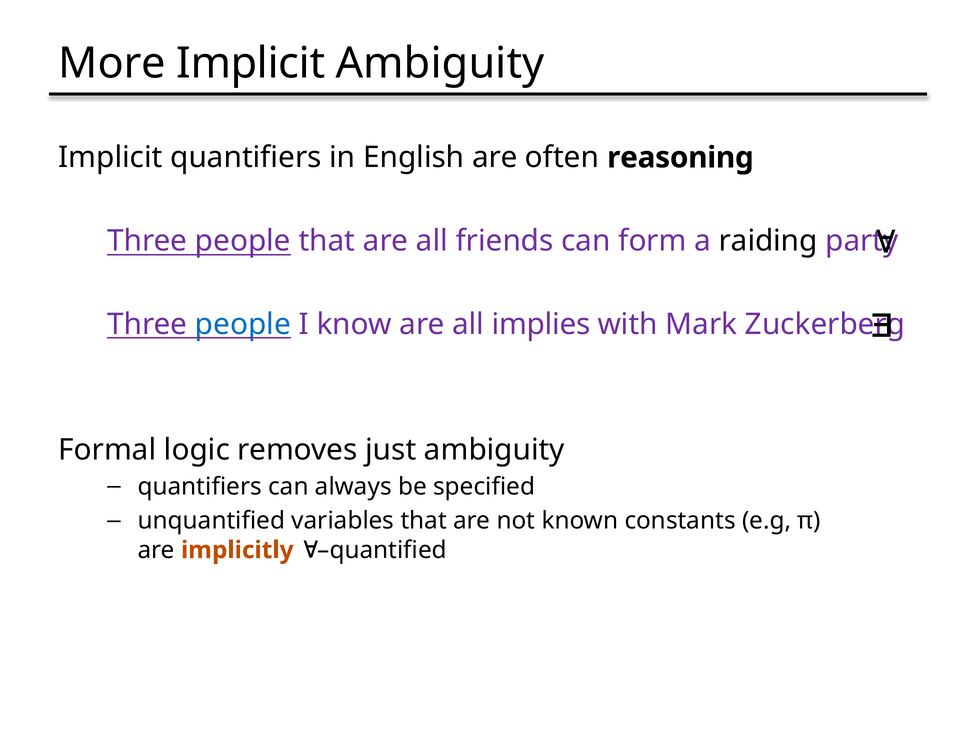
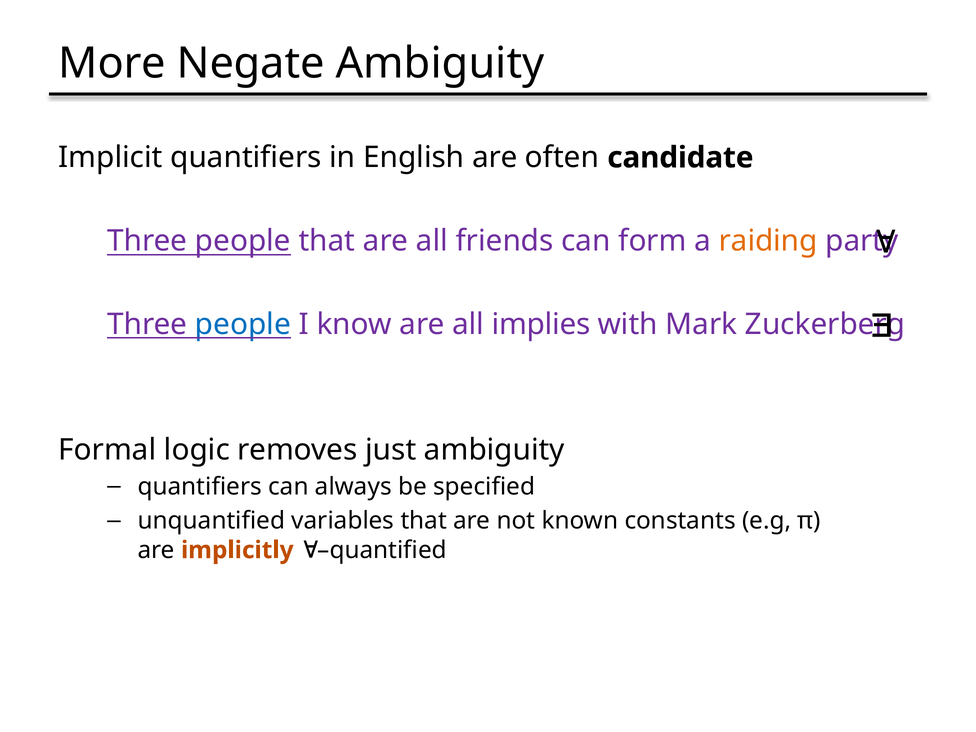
More Implicit: Implicit -> Negate
reasoning: reasoning -> candidate
raiding colour: black -> orange
